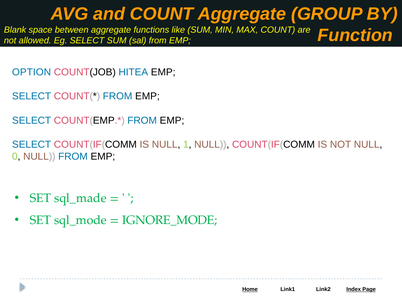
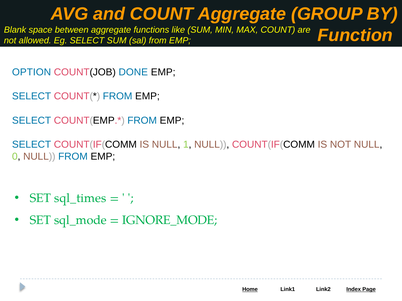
HITEA: HITEA -> DONE
sql_made: sql_made -> sql_times
